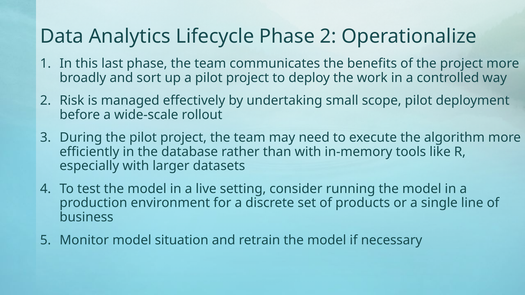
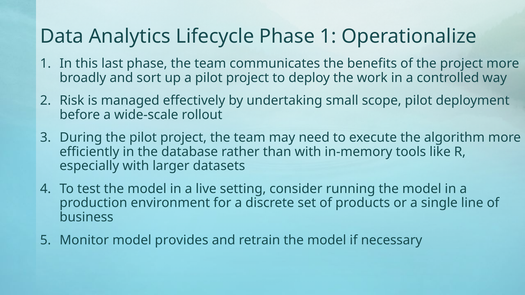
Phase 2: 2 -> 1
situation: situation -> provides
